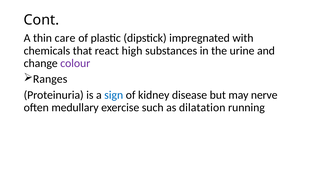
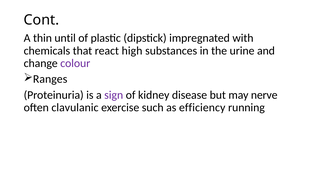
care: care -> until
sign colour: blue -> purple
medullary: medullary -> clavulanic
dilatation: dilatation -> efficiency
